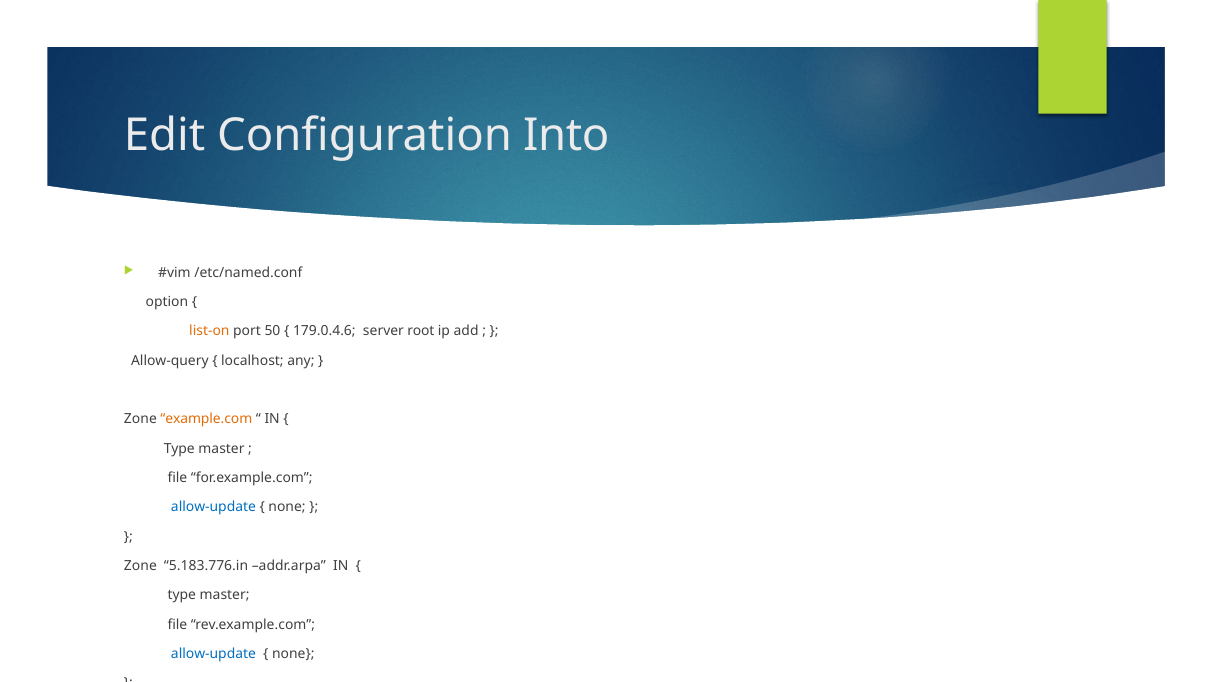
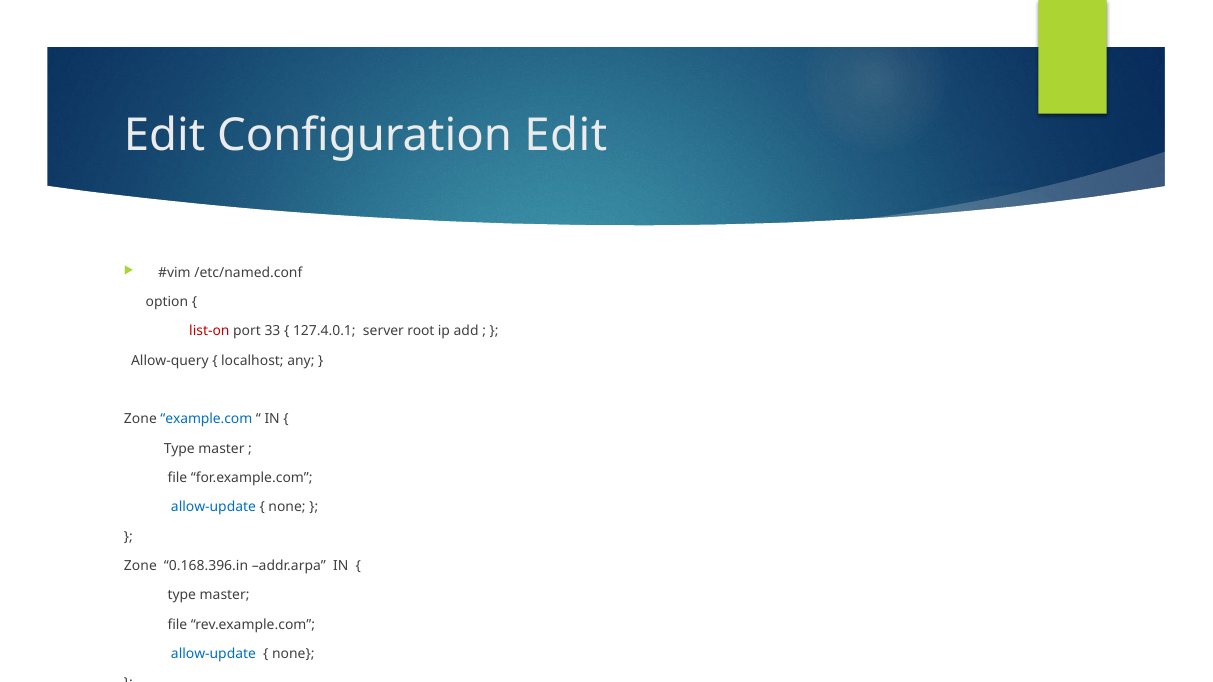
Configuration Into: Into -> Edit
list-on colour: orange -> red
50: 50 -> 33
179.0.4.6: 179.0.4.6 -> 127.4.0.1
example.com colour: orange -> blue
5.183.776.in: 5.183.776.in -> 0.168.396.in
